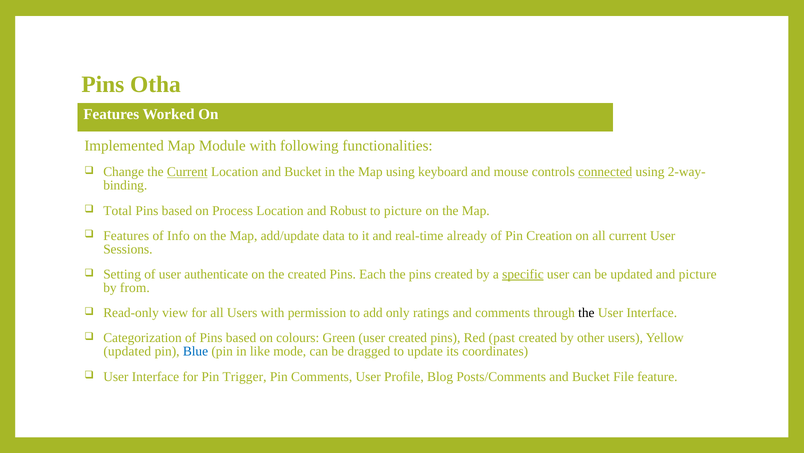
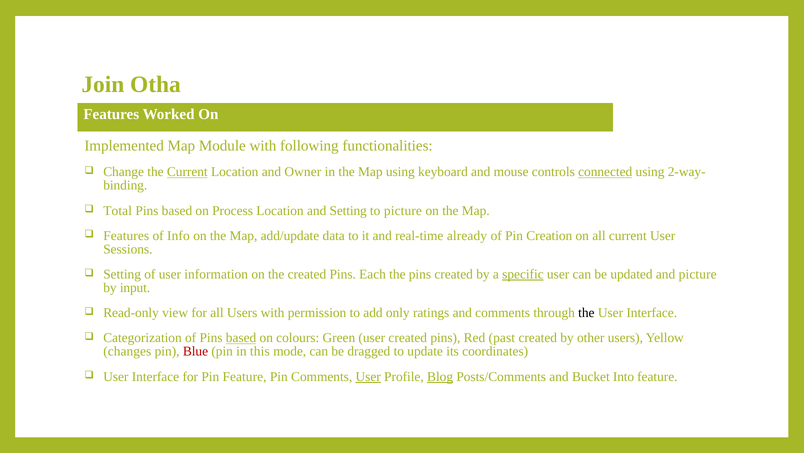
Pins at (103, 84): Pins -> Join
Location and Bucket: Bucket -> Owner
and Robust: Robust -> Setting
authenticate: authenticate -> information
from: from -> input
based at (241, 337) underline: none -> present
updated at (127, 351): updated -> changes
Blue colour: blue -> red
like: like -> this
Pin Trigger: Trigger -> Feature
User at (368, 376) underline: none -> present
Blog underline: none -> present
File: File -> Into
